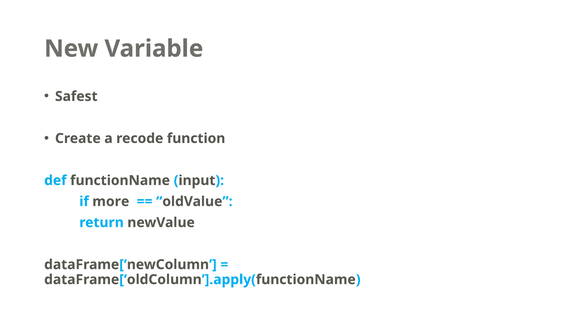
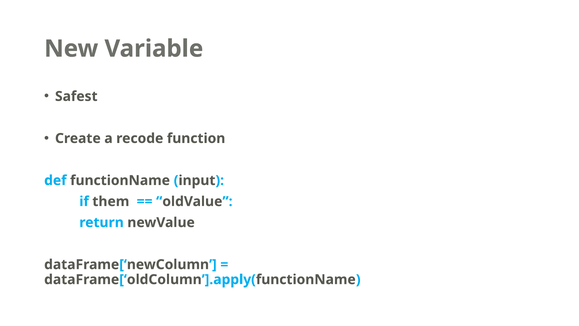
more: more -> them
